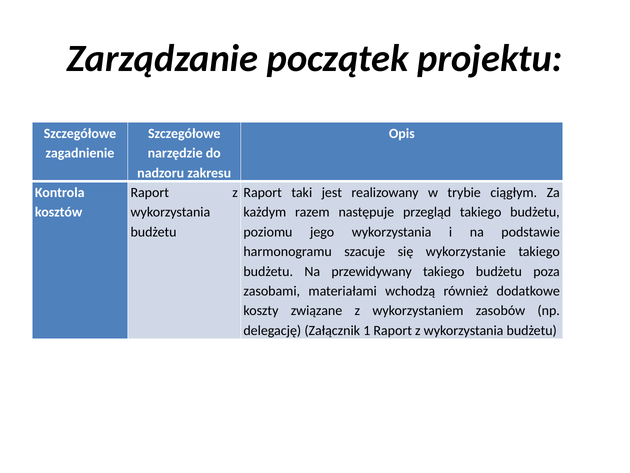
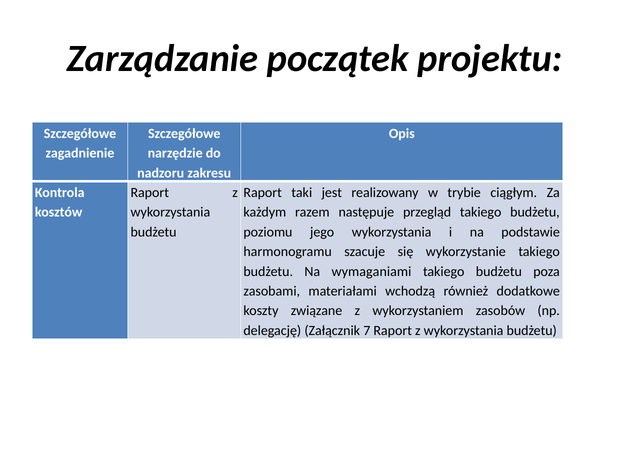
przewidywany: przewidywany -> wymaganiami
1: 1 -> 7
